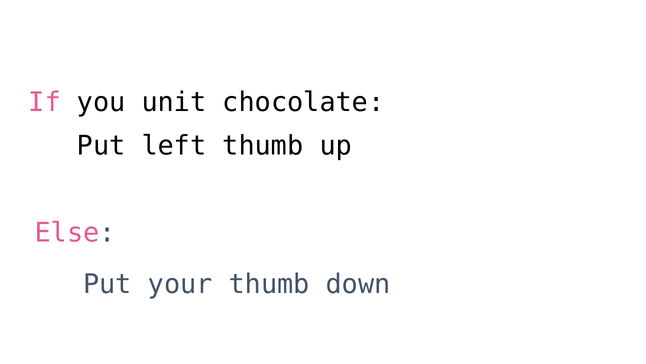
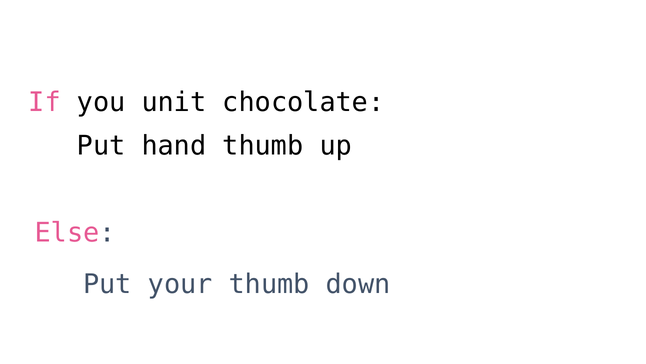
left: left -> hand
